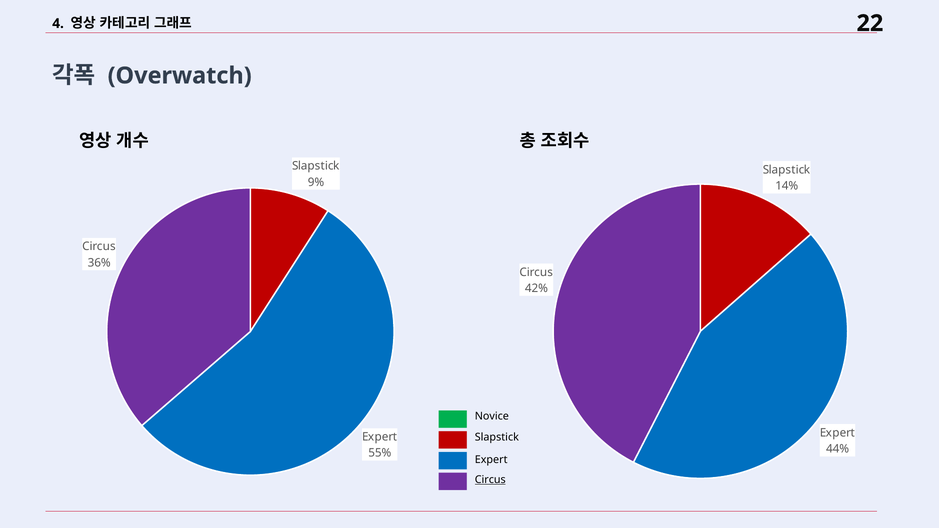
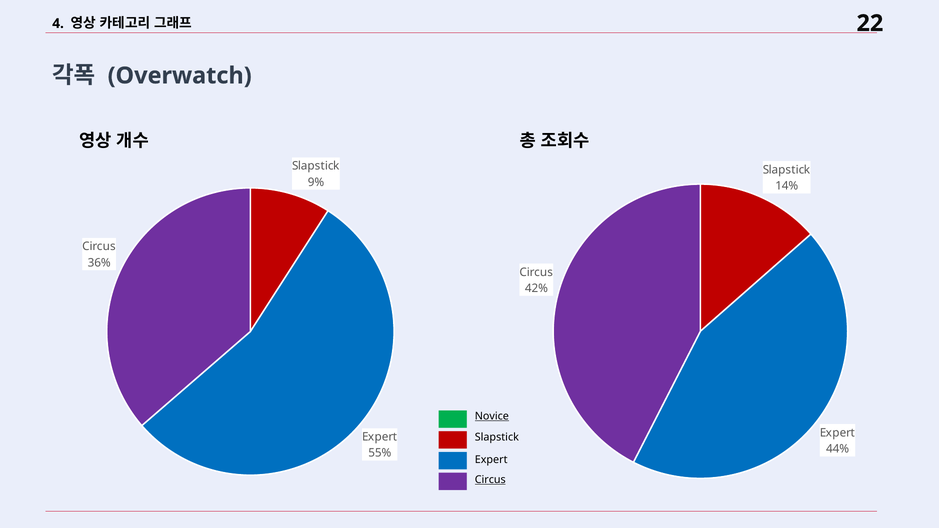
Novice underline: none -> present
